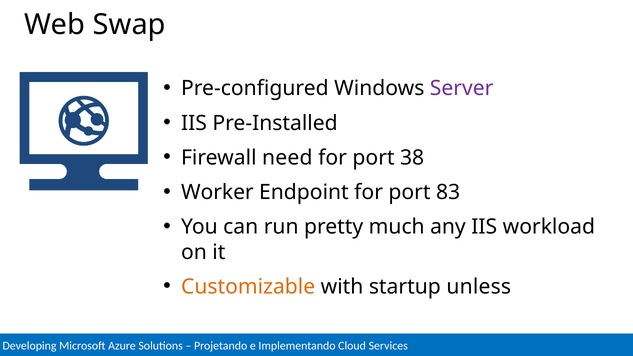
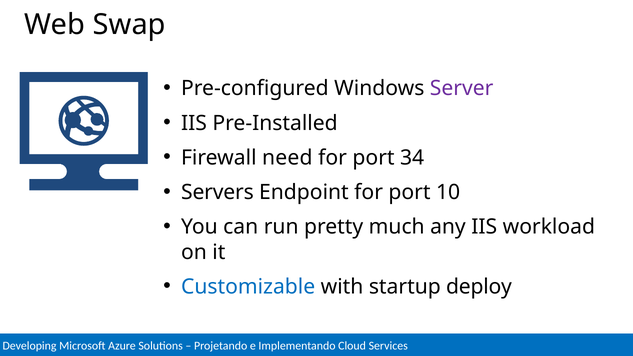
38: 38 -> 34
Worker: Worker -> Servers
83: 83 -> 10
Customizable colour: orange -> blue
unless: unless -> deploy
